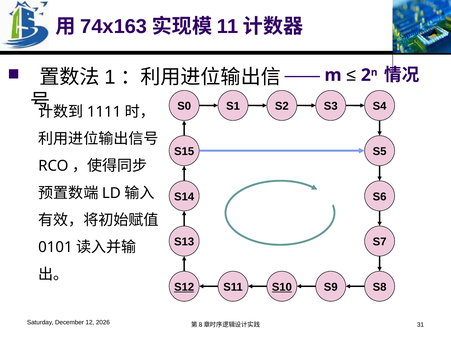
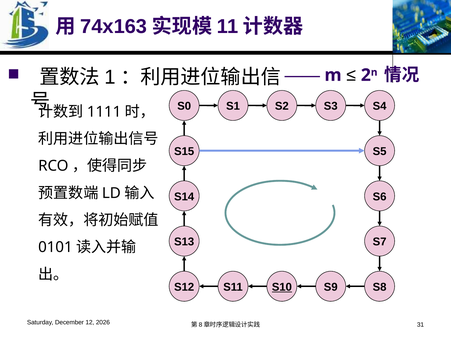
S12 underline: present -> none
